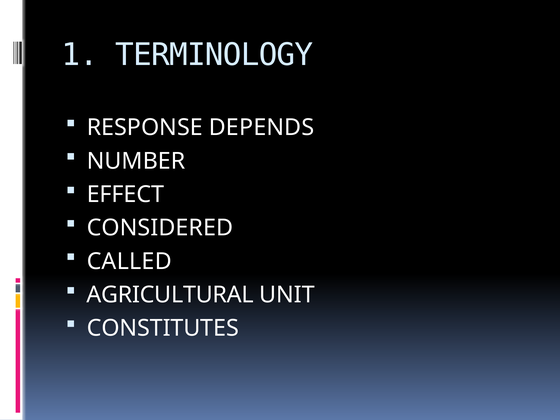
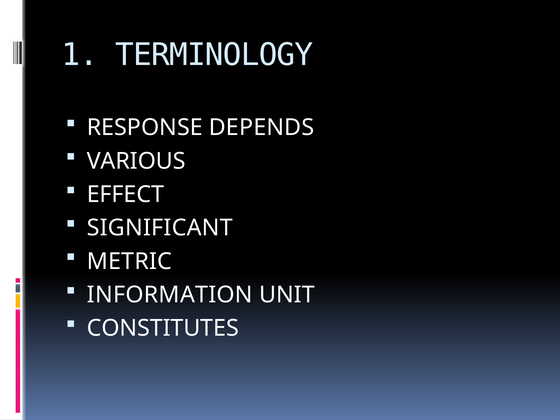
NUMBER: NUMBER -> VARIOUS
CONSIDERED: CONSIDERED -> SIGNIFICANT
CALLED: CALLED -> METRIC
AGRICULTURAL: AGRICULTURAL -> INFORMATION
